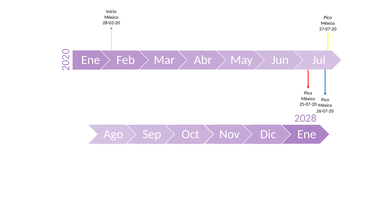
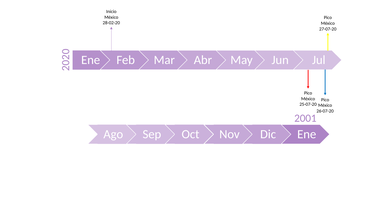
2028: 2028 -> 2001
